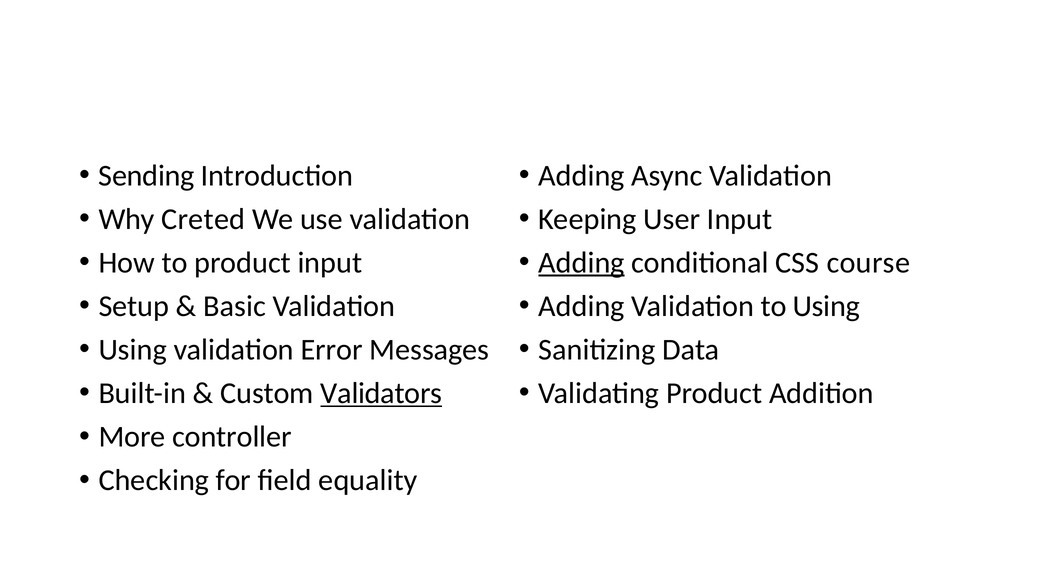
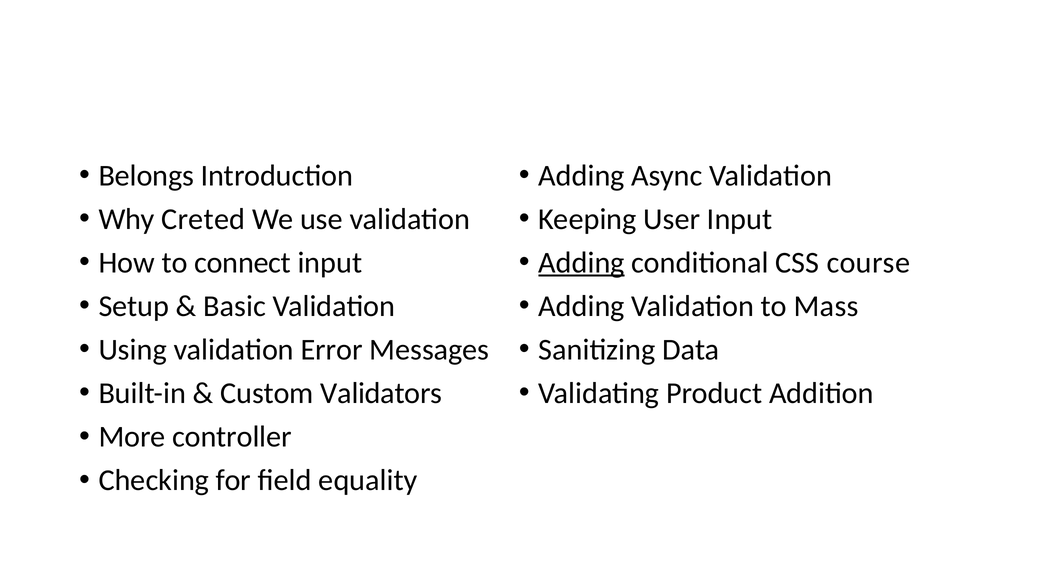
Sending: Sending -> Belongs
to product: product -> connect
to Using: Using -> Mass
Validators underline: present -> none
